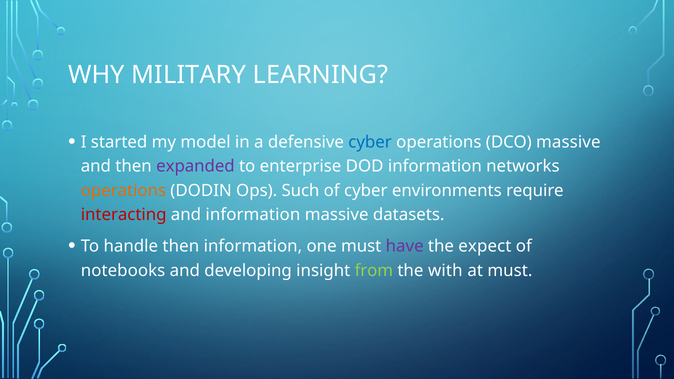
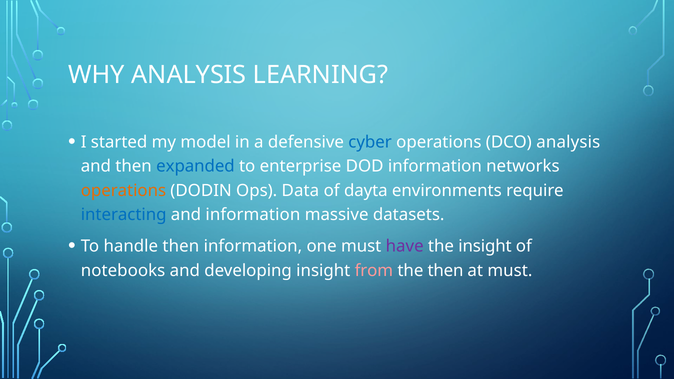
WHY MILITARY: MILITARY -> ANALYSIS
DCO massive: massive -> analysis
expanded colour: purple -> blue
Such: Such -> Data
of cyber: cyber -> dayta
interacting colour: red -> blue
the expect: expect -> insight
from colour: light green -> pink
the with: with -> then
